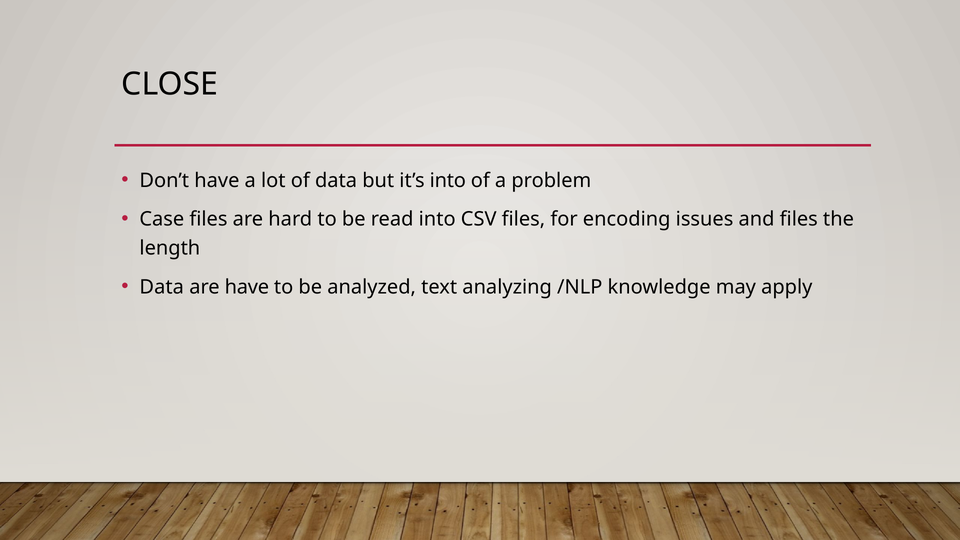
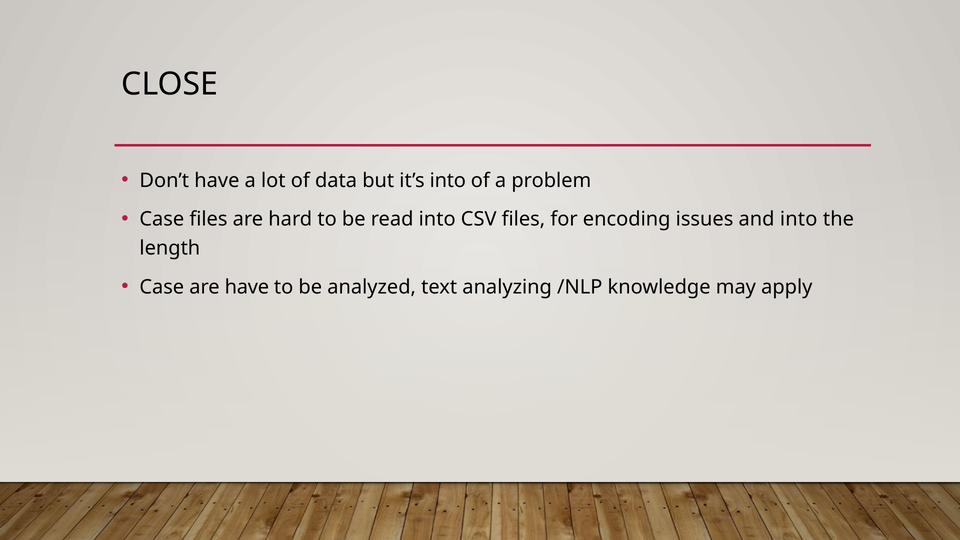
and files: files -> into
Data at (162, 287): Data -> Case
